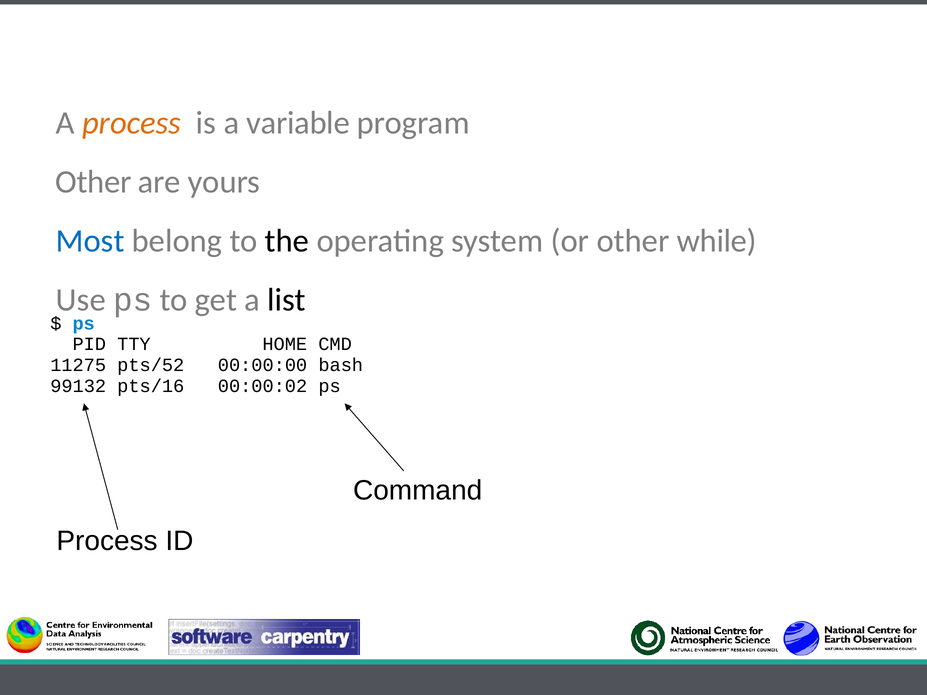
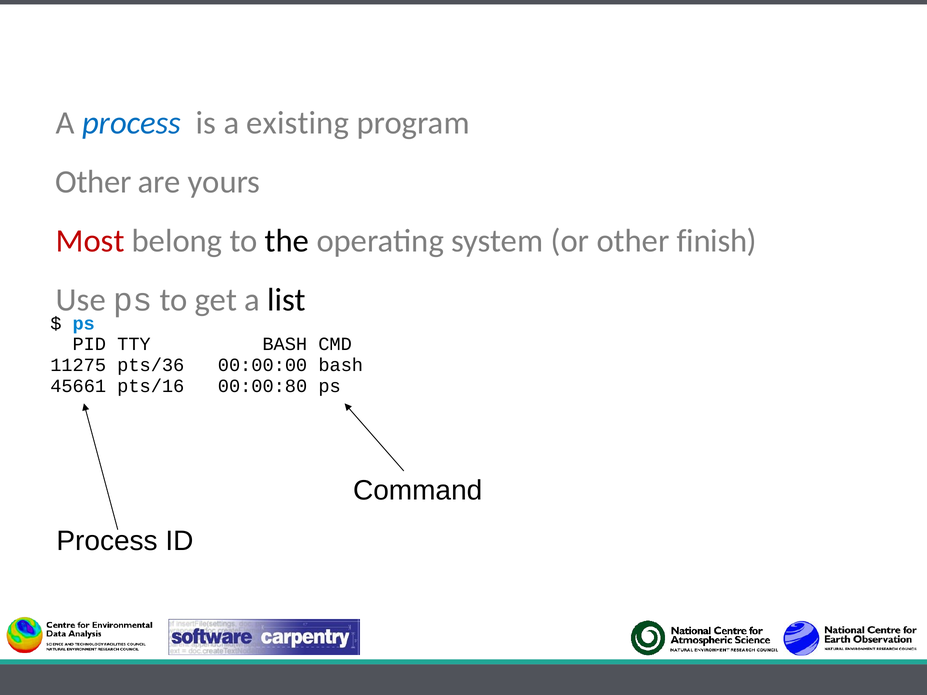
process at (132, 123) colour: orange -> blue
variable: variable -> existing
Most colour: blue -> red
while: while -> finish
TTY HOME: HOME -> BASH
pts/52: pts/52 -> pts/36
99132: 99132 -> 45661
00:00:02: 00:00:02 -> 00:00:80
